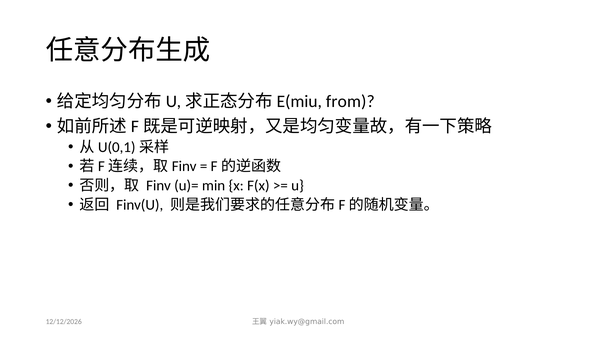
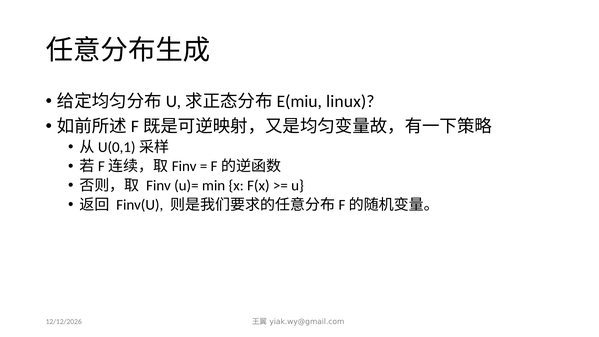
from: from -> linux
